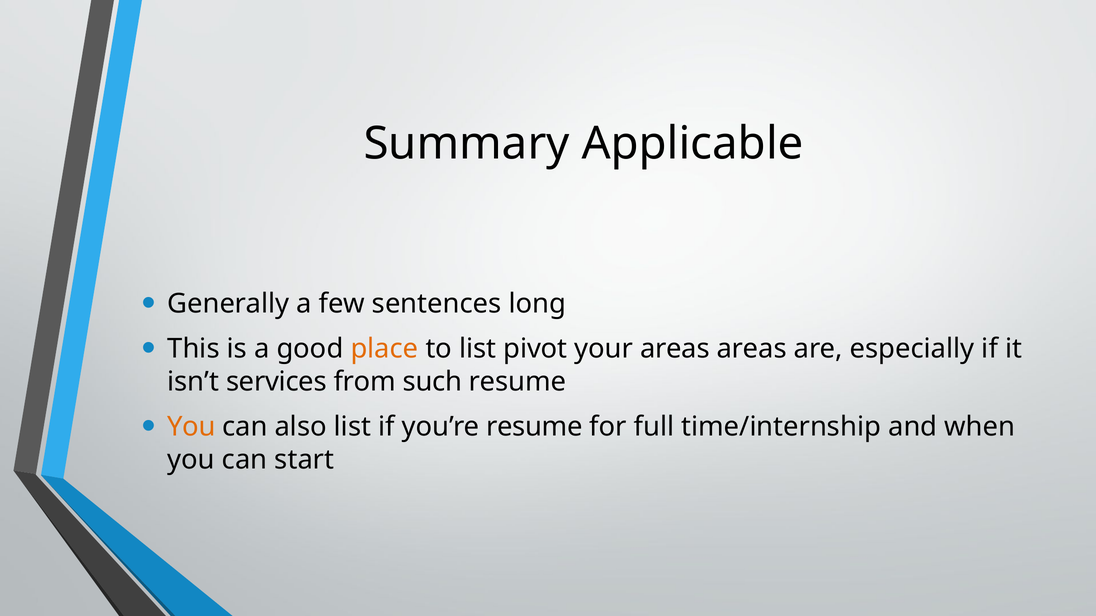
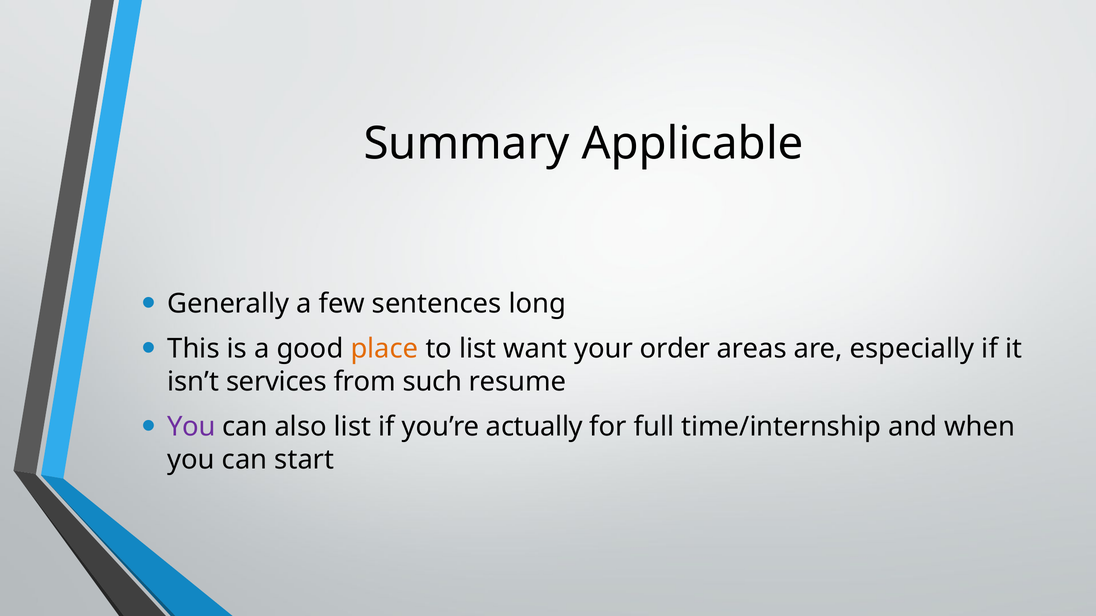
pivot: pivot -> want
your areas: areas -> order
You at (191, 427) colour: orange -> purple
you’re resume: resume -> actually
